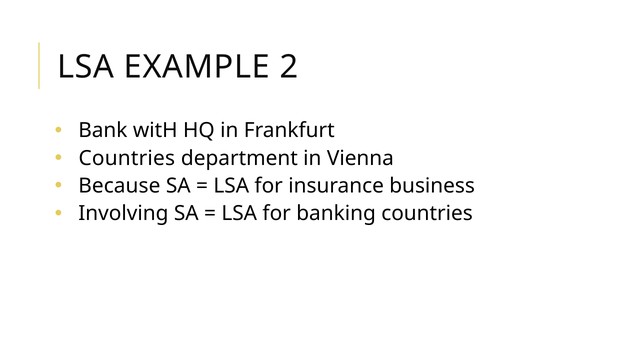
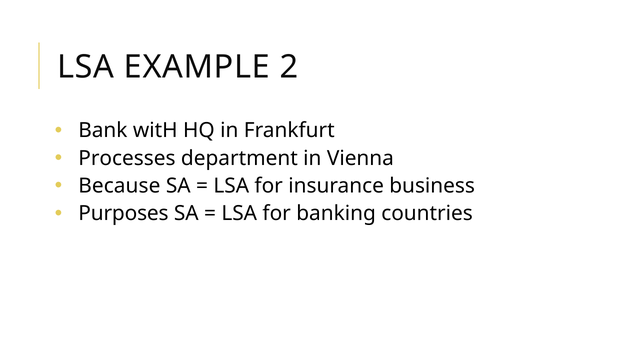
Countries at (127, 158): Countries -> Processes
Involving: Involving -> Purposes
